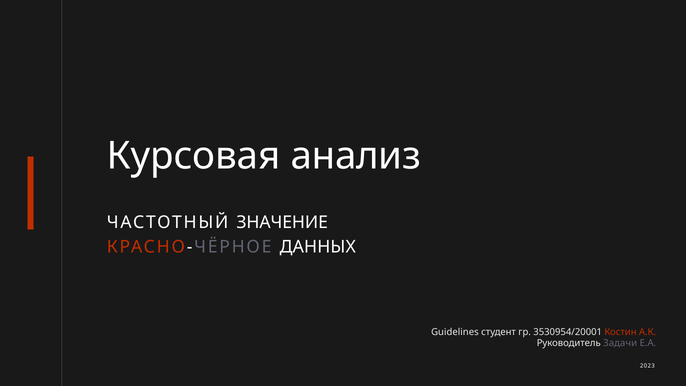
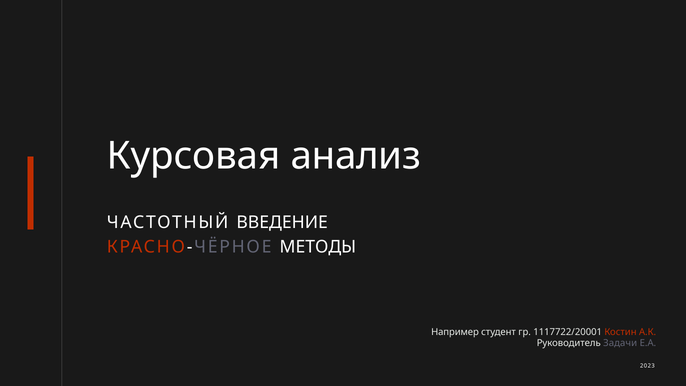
ЗНАЧЕНИЕ: ЗНАЧЕНИЕ -> ВВЕДЕНИЕ
ДАННЫХ: ДАННЫХ -> МЕТОДЫ
Guidelines: Guidelines -> Например
3530954/20001: 3530954/20001 -> 1117722/20001
